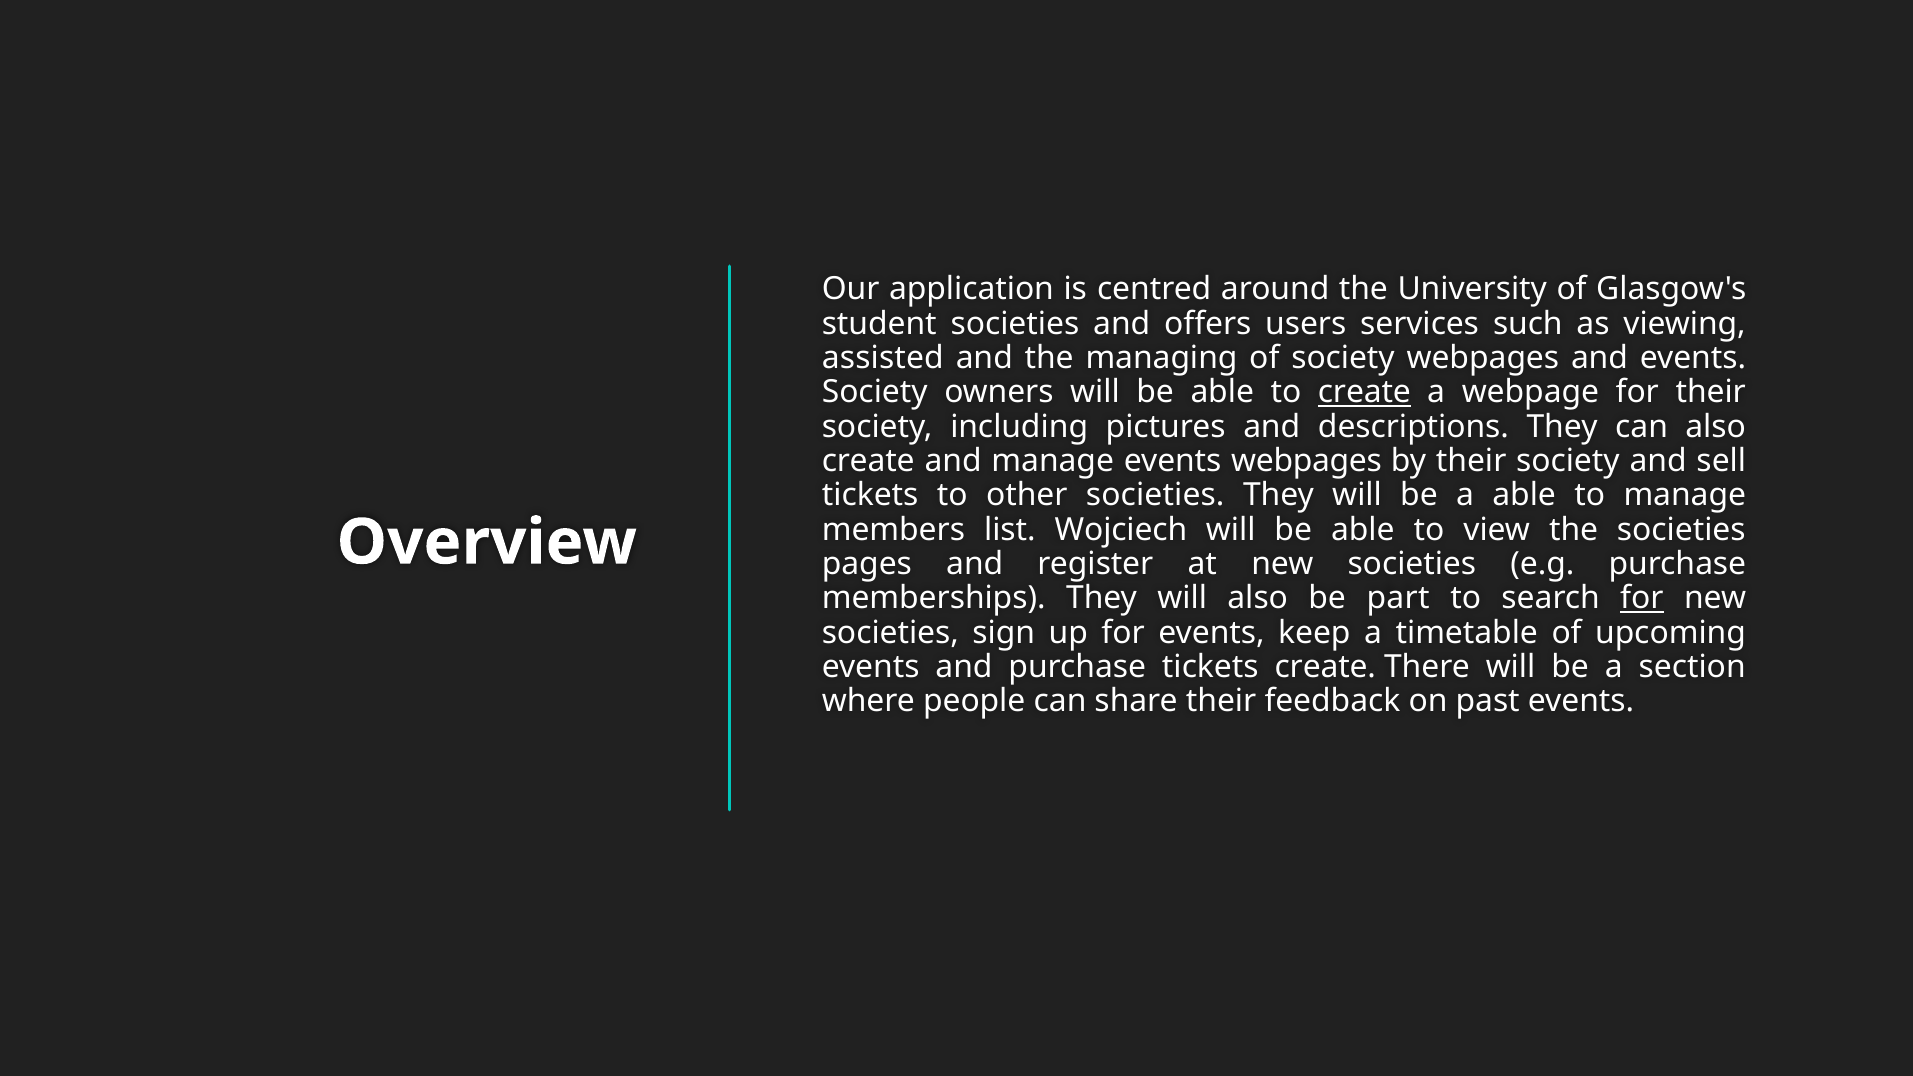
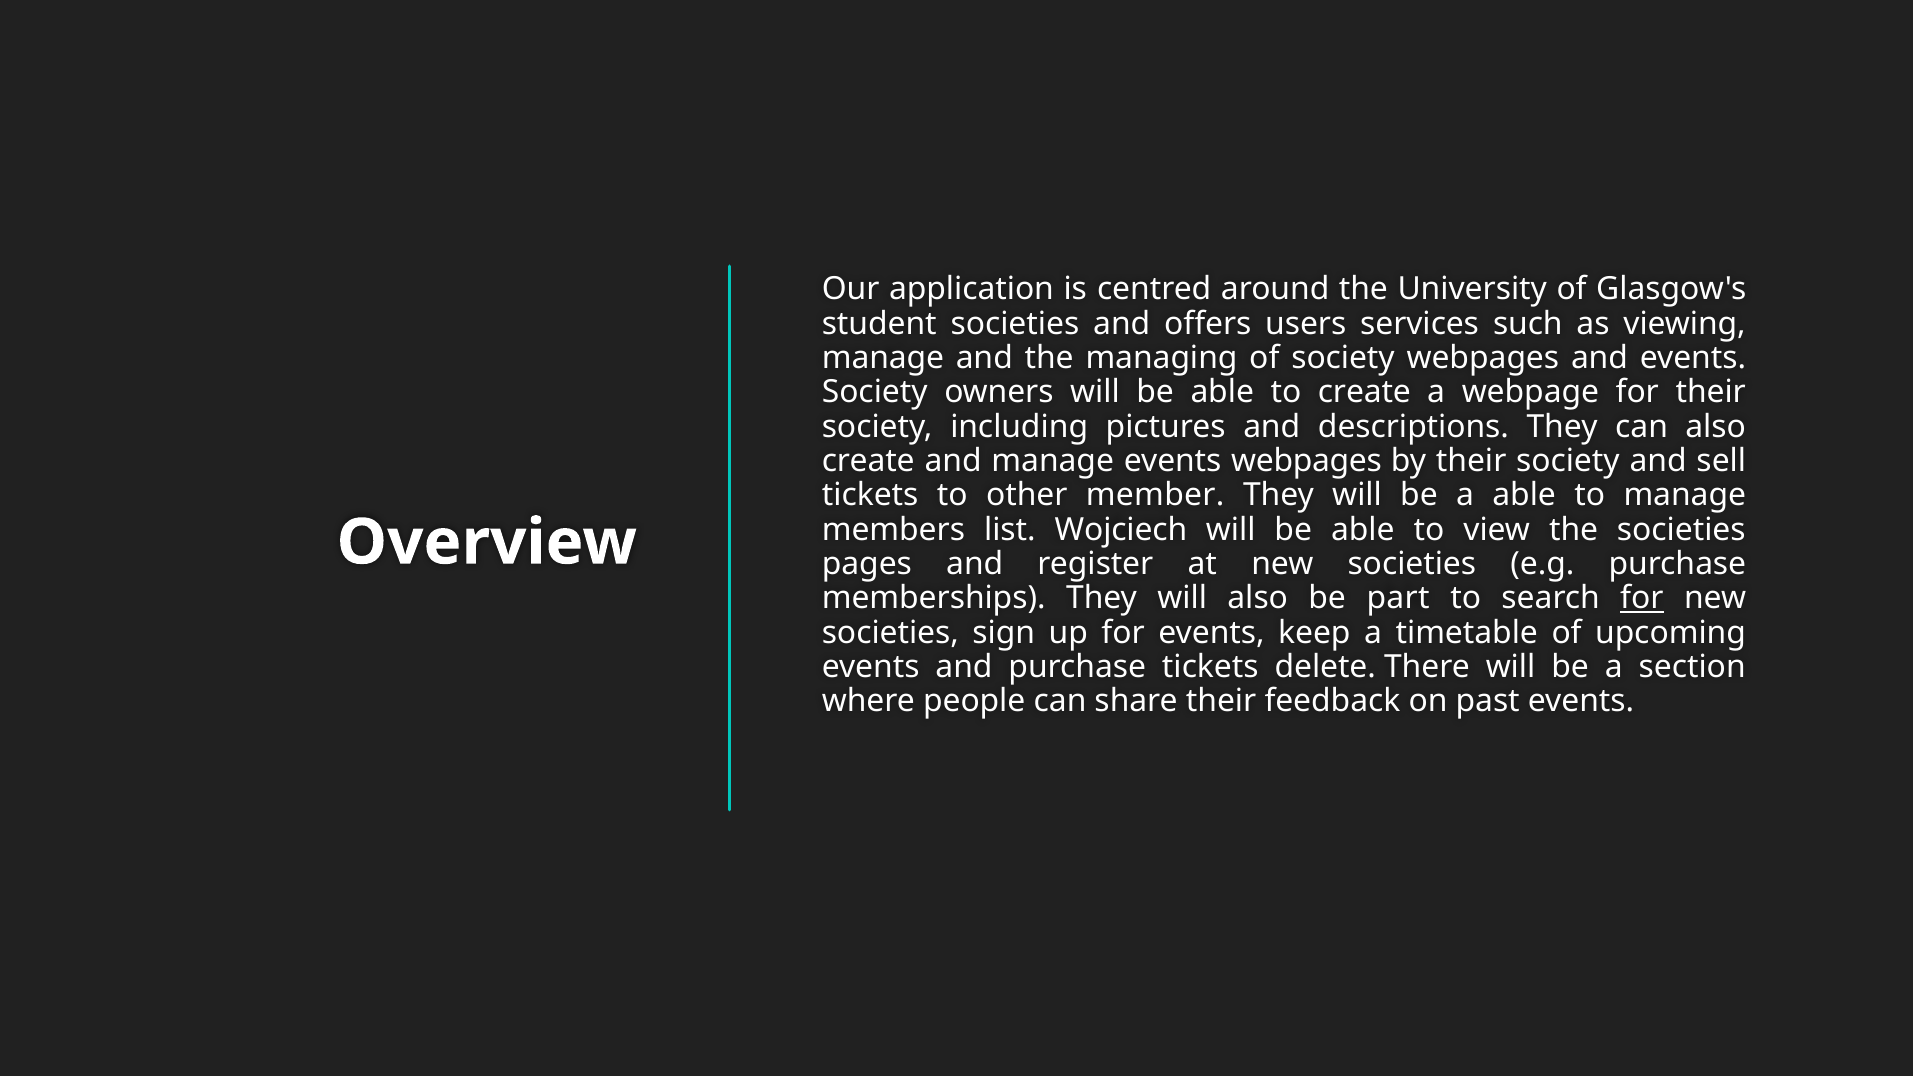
assisted at (883, 358): assisted -> manage
create at (1364, 392) underline: present -> none
other societies: societies -> member
tickets create: create -> delete
